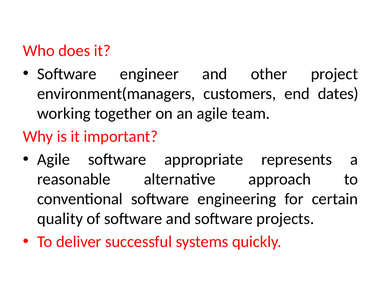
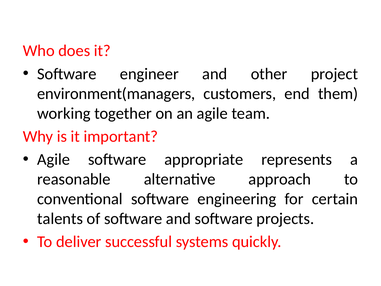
dates: dates -> them
quality: quality -> talents
